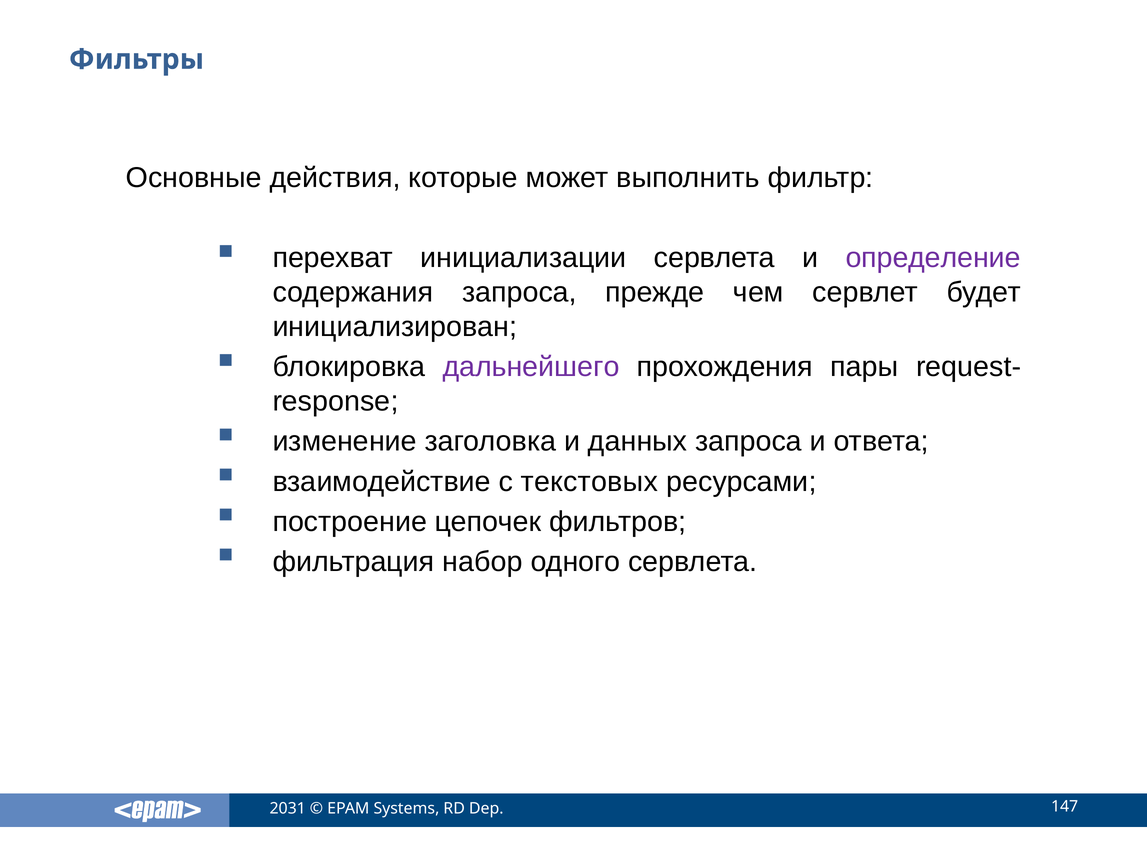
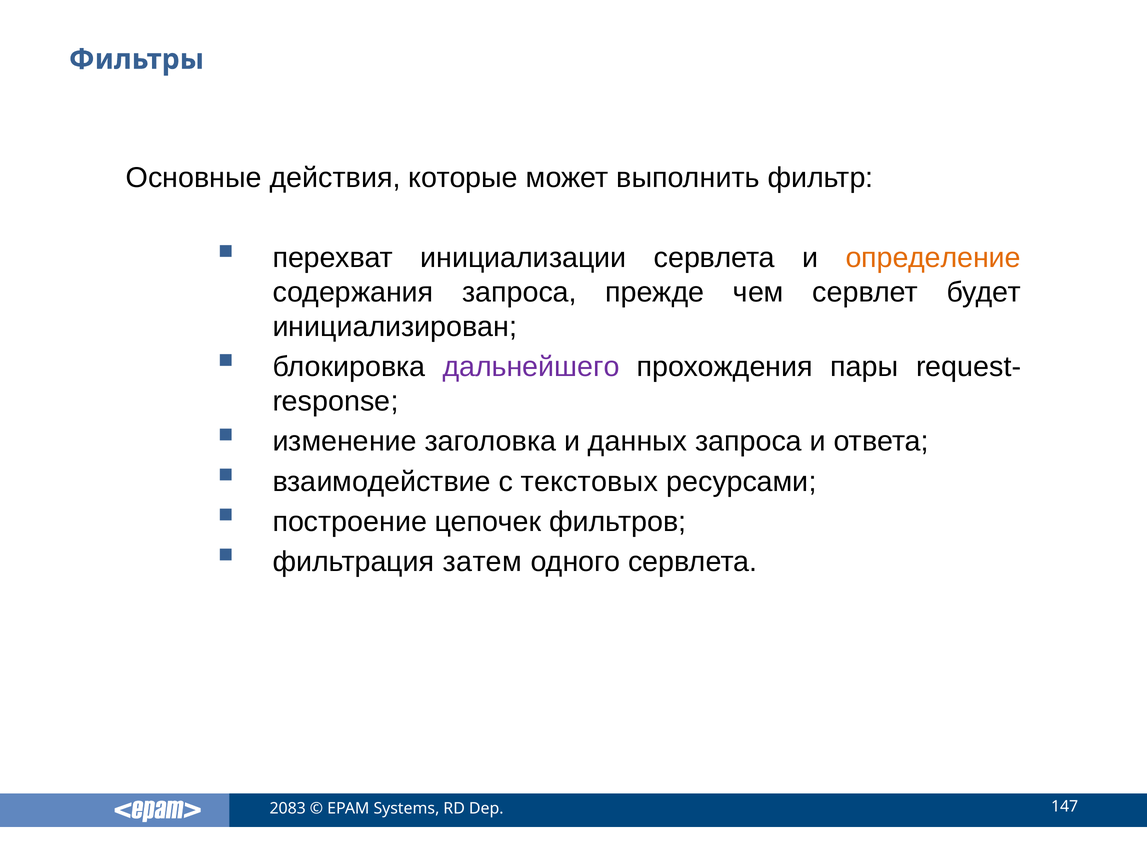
определение colour: purple -> orange
набор: набор -> затем
2031: 2031 -> 2083
